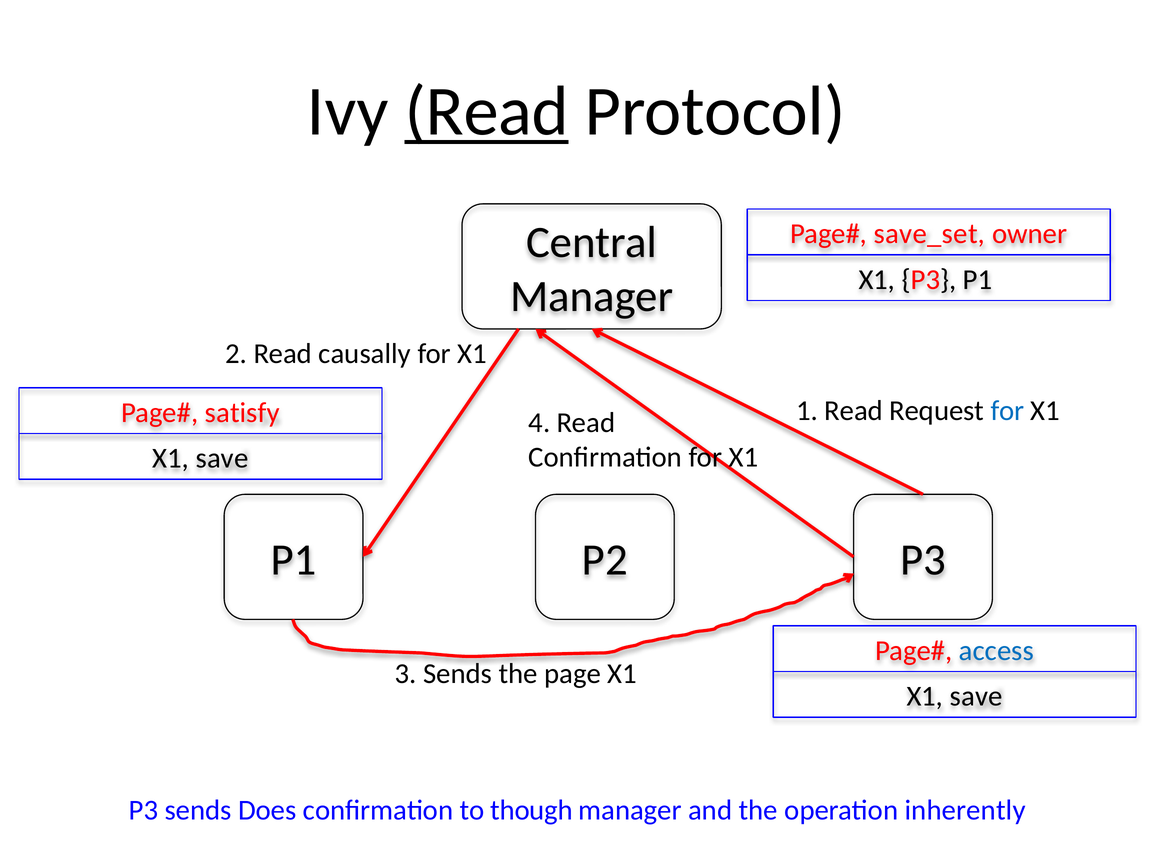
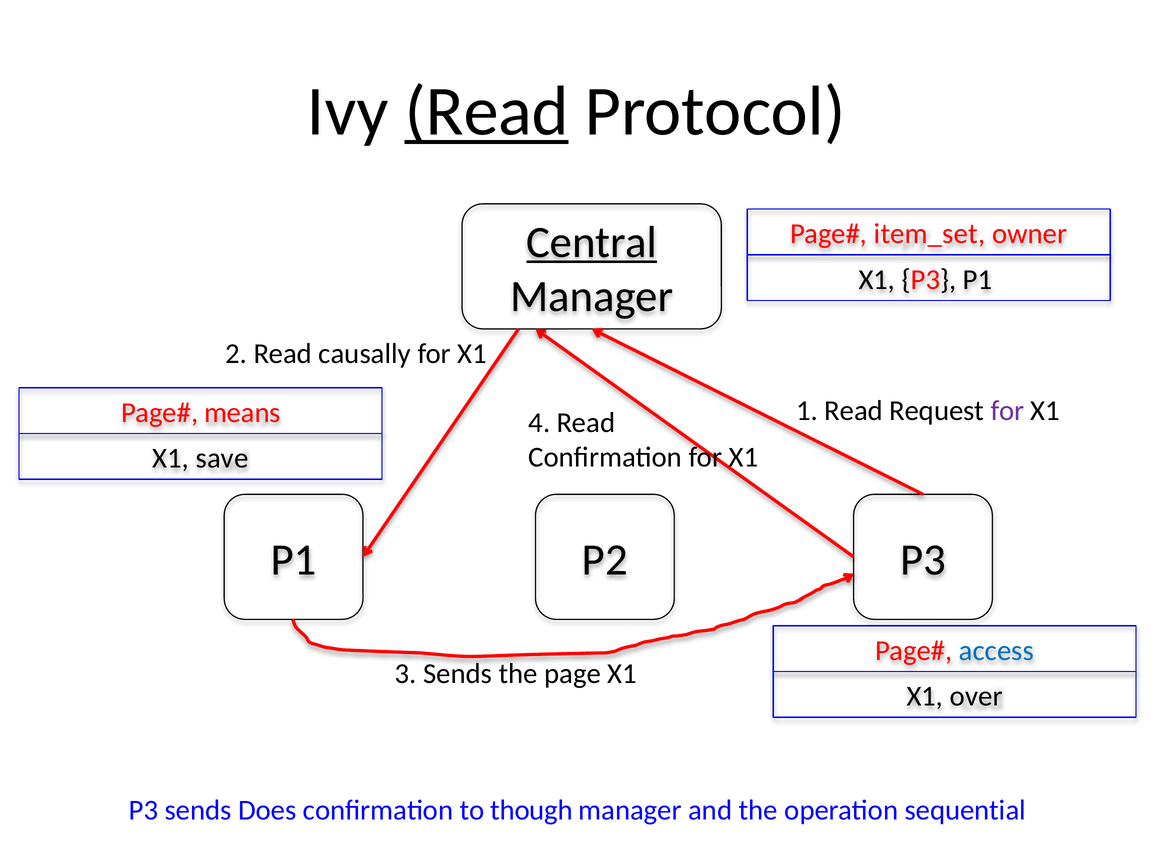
save_set: save_set -> item_set
Central underline: none -> present
for at (1007, 410) colour: blue -> purple
satisfy: satisfy -> means
save at (976, 696): save -> over
inherently: inherently -> sequential
